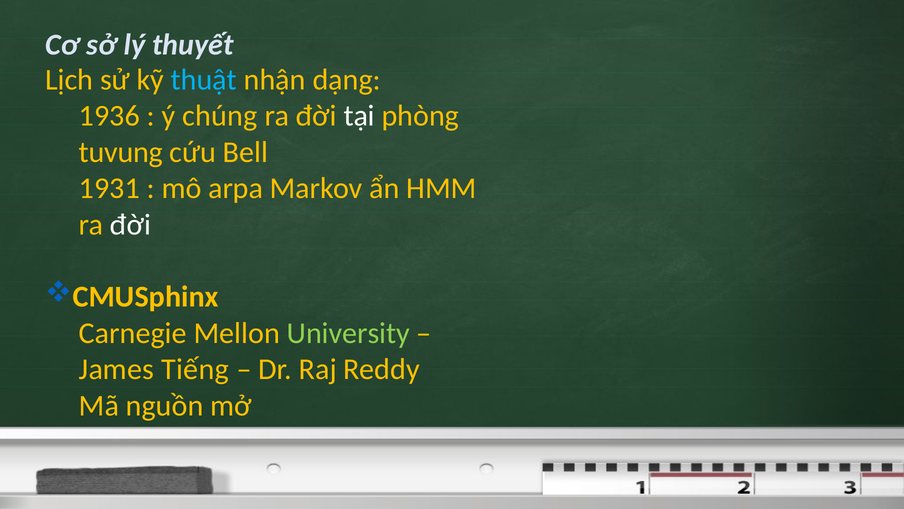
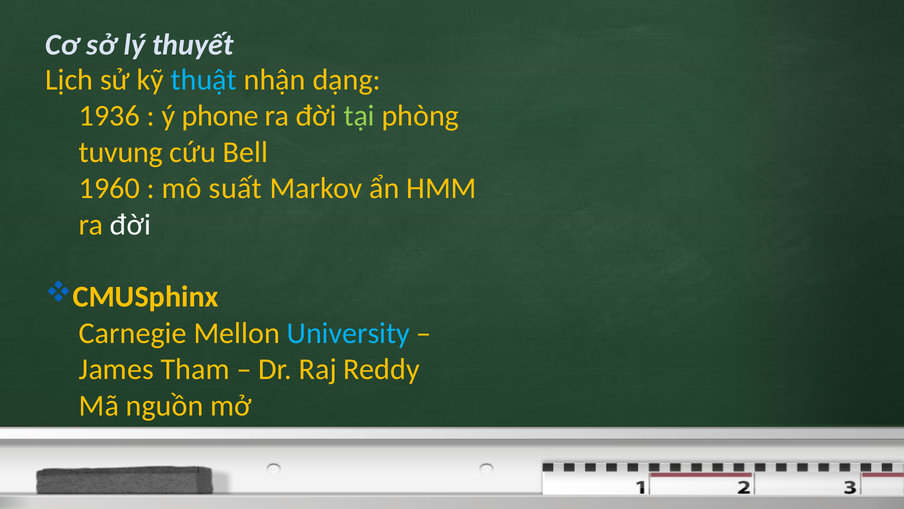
chúng: chúng -> phone
tại colour: white -> light green
1931: 1931 -> 1960
arpa: arpa -> suất
University colour: light green -> light blue
Tiếng: Tiếng -> Tham
